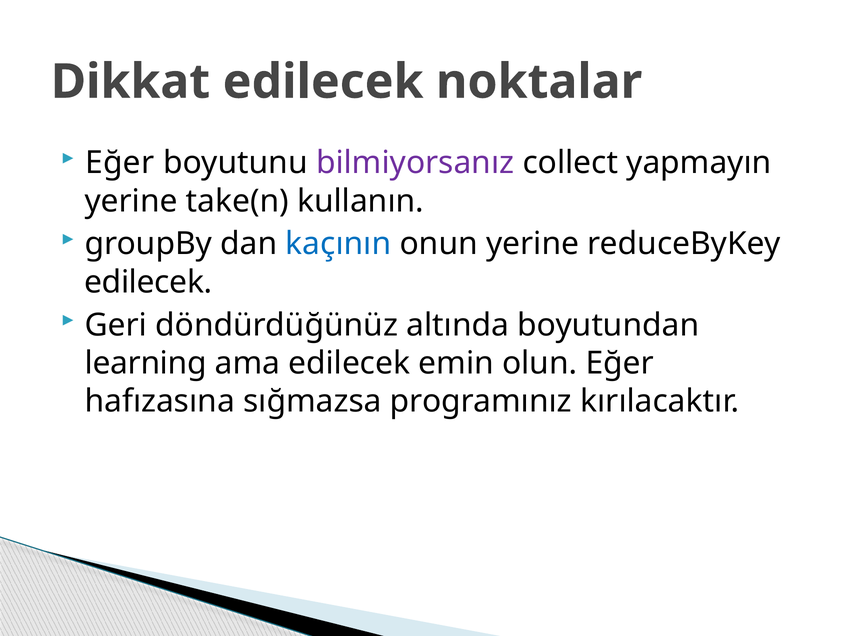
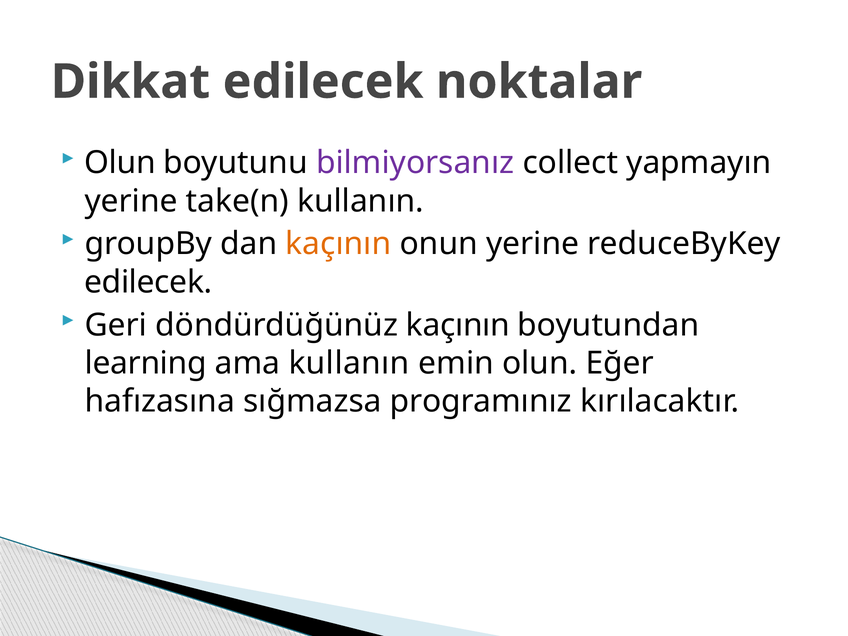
Eğer at (120, 163): Eğer -> Olun
kaçının at (338, 244) colour: blue -> orange
döndürdüğünüz altında: altında -> kaçının
ama edilecek: edilecek -> kullanın
